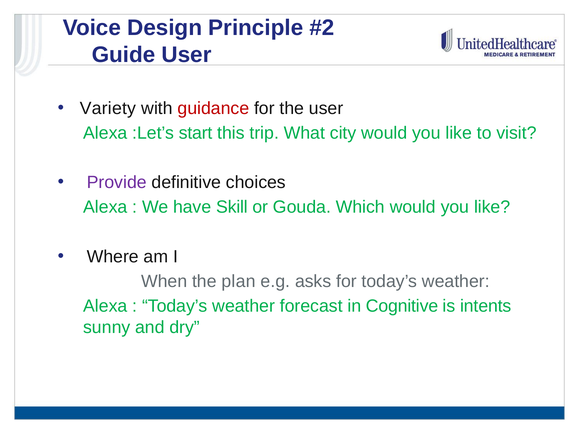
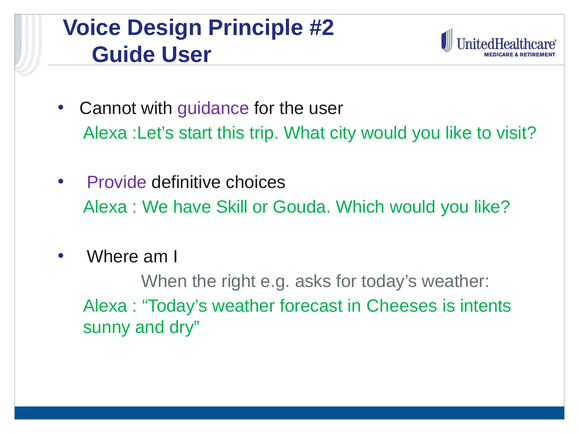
Variety: Variety -> Cannot
guidance colour: red -> purple
plan: plan -> right
Cognitive: Cognitive -> Cheeses
